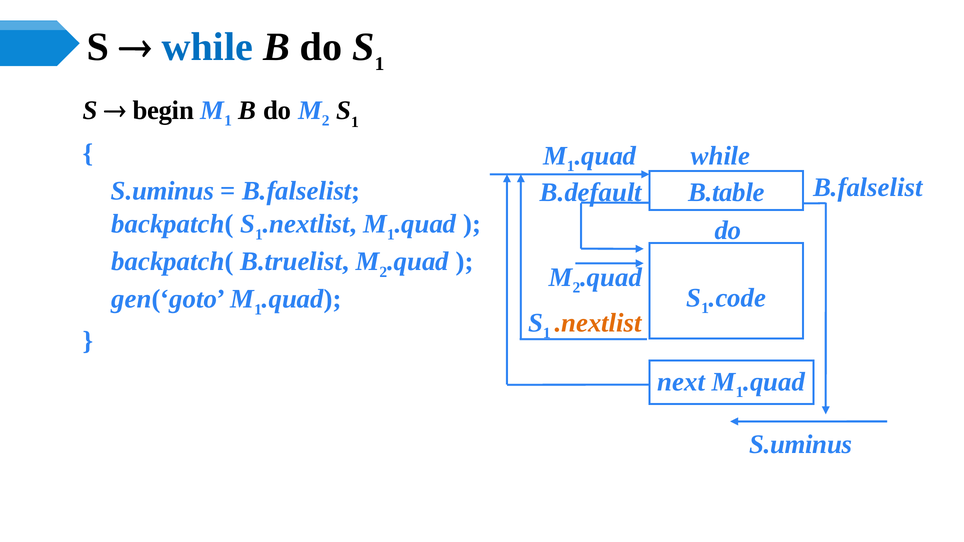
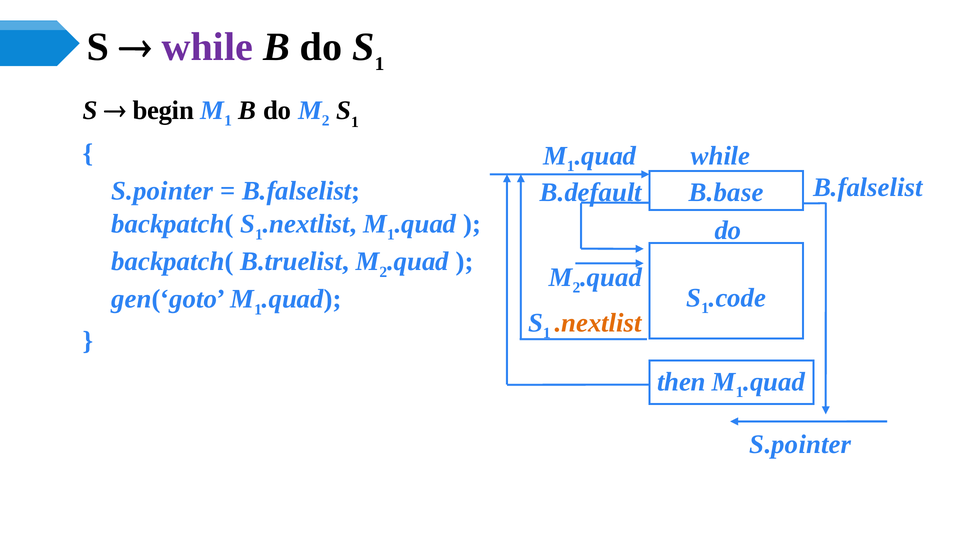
while at (207, 47) colour: blue -> purple
S.uminus at (162, 191): S.uminus -> S.pointer
B.table: B.table -> B.base
next: next -> then
S.uminus at (801, 445): S.uminus -> S.pointer
